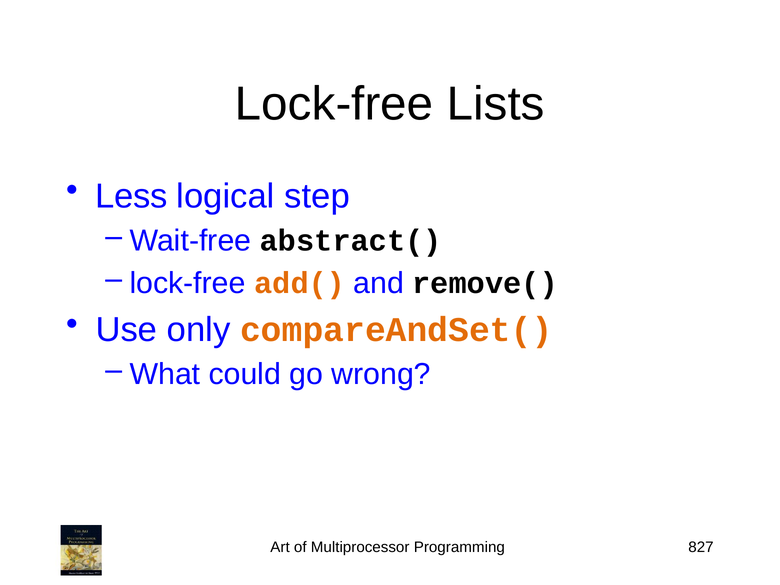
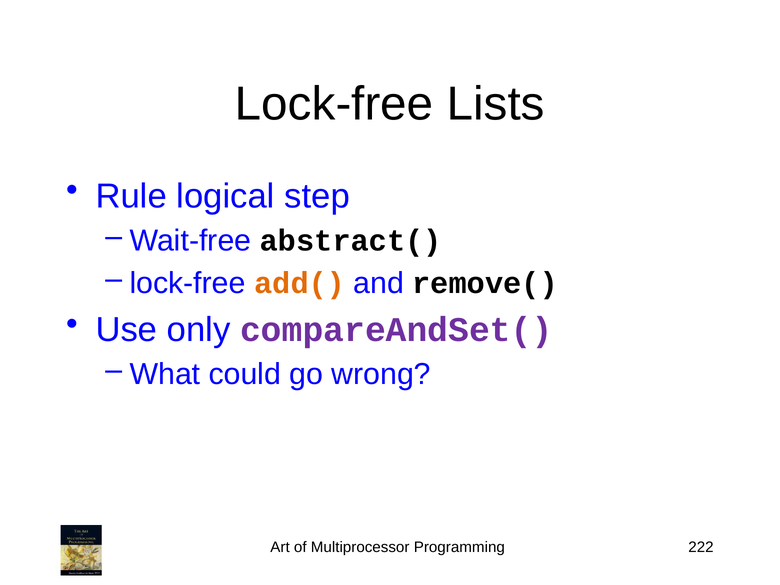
Less: Less -> Rule
compareAndSet( colour: orange -> purple
827: 827 -> 222
